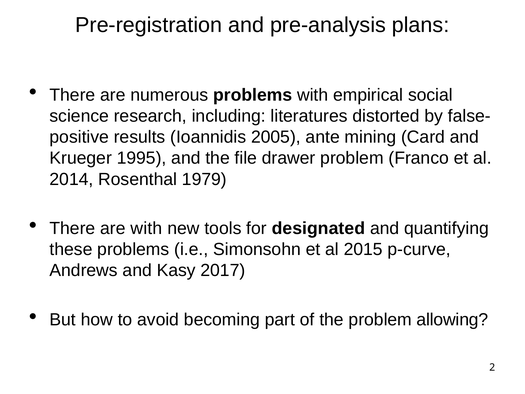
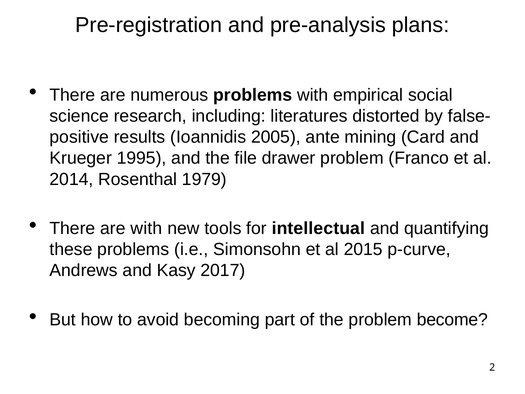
designated: designated -> intellectual
allowing: allowing -> become
